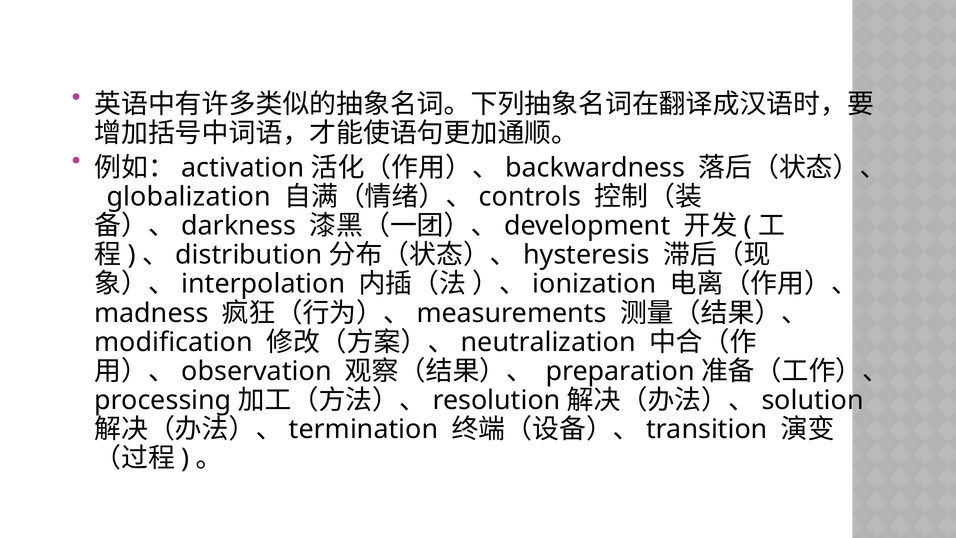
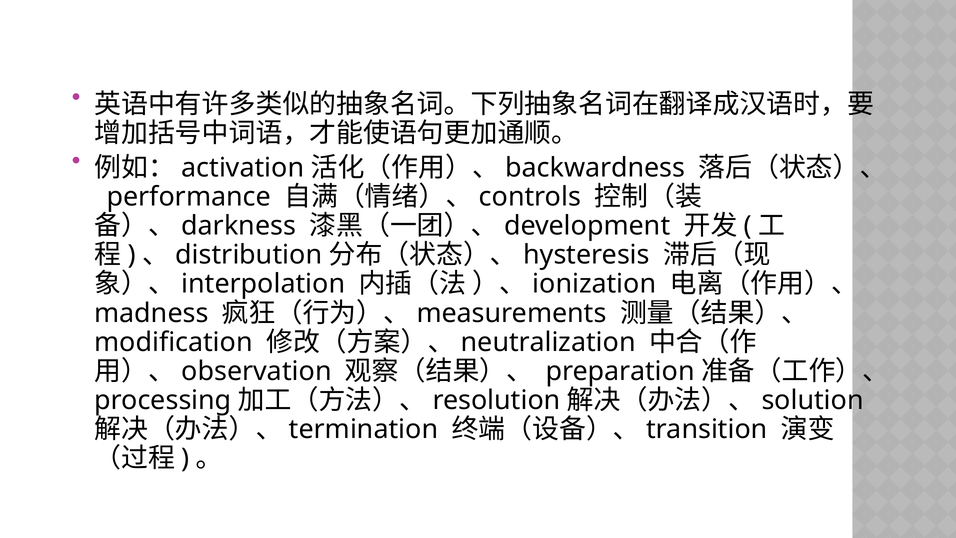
globalization: globalization -> performance
